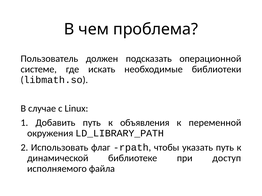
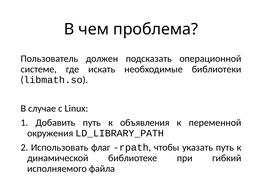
доступ: доступ -> гибкий
